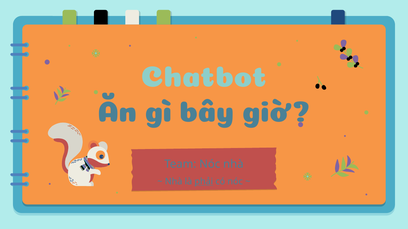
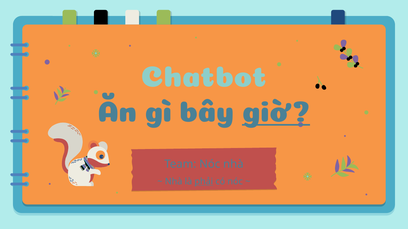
giờ underline: none -> present
